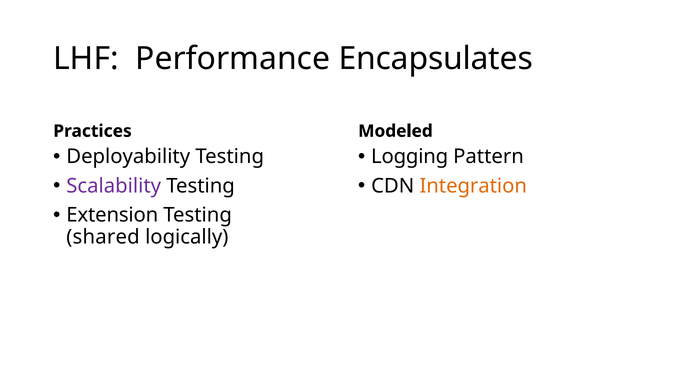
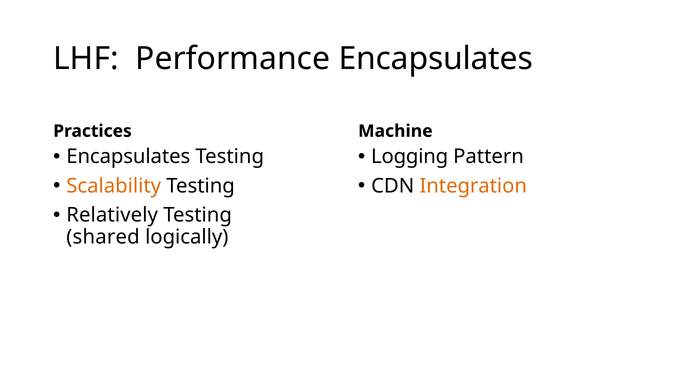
Modeled: Modeled -> Machine
Deployability at (128, 157): Deployability -> Encapsulates
Scalability colour: purple -> orange
Extension: Extension -> Relatively
